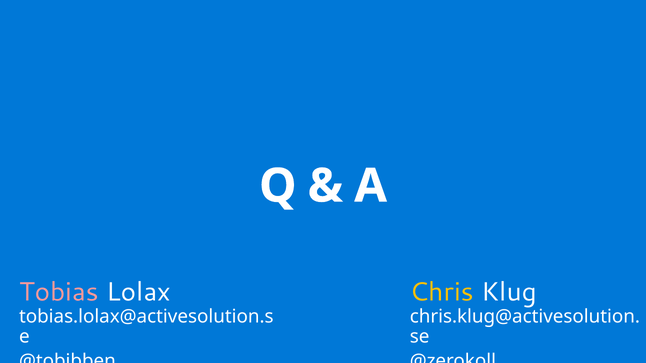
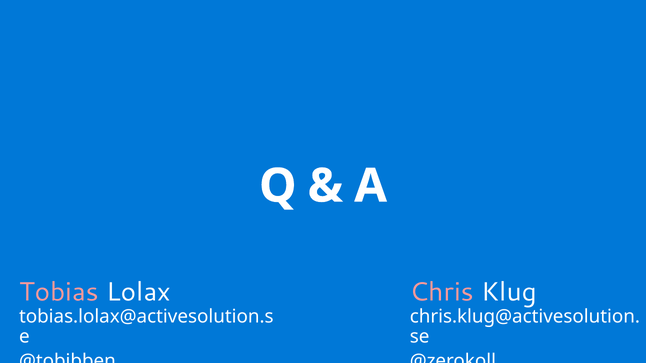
Chris colour: yellow -> pink
